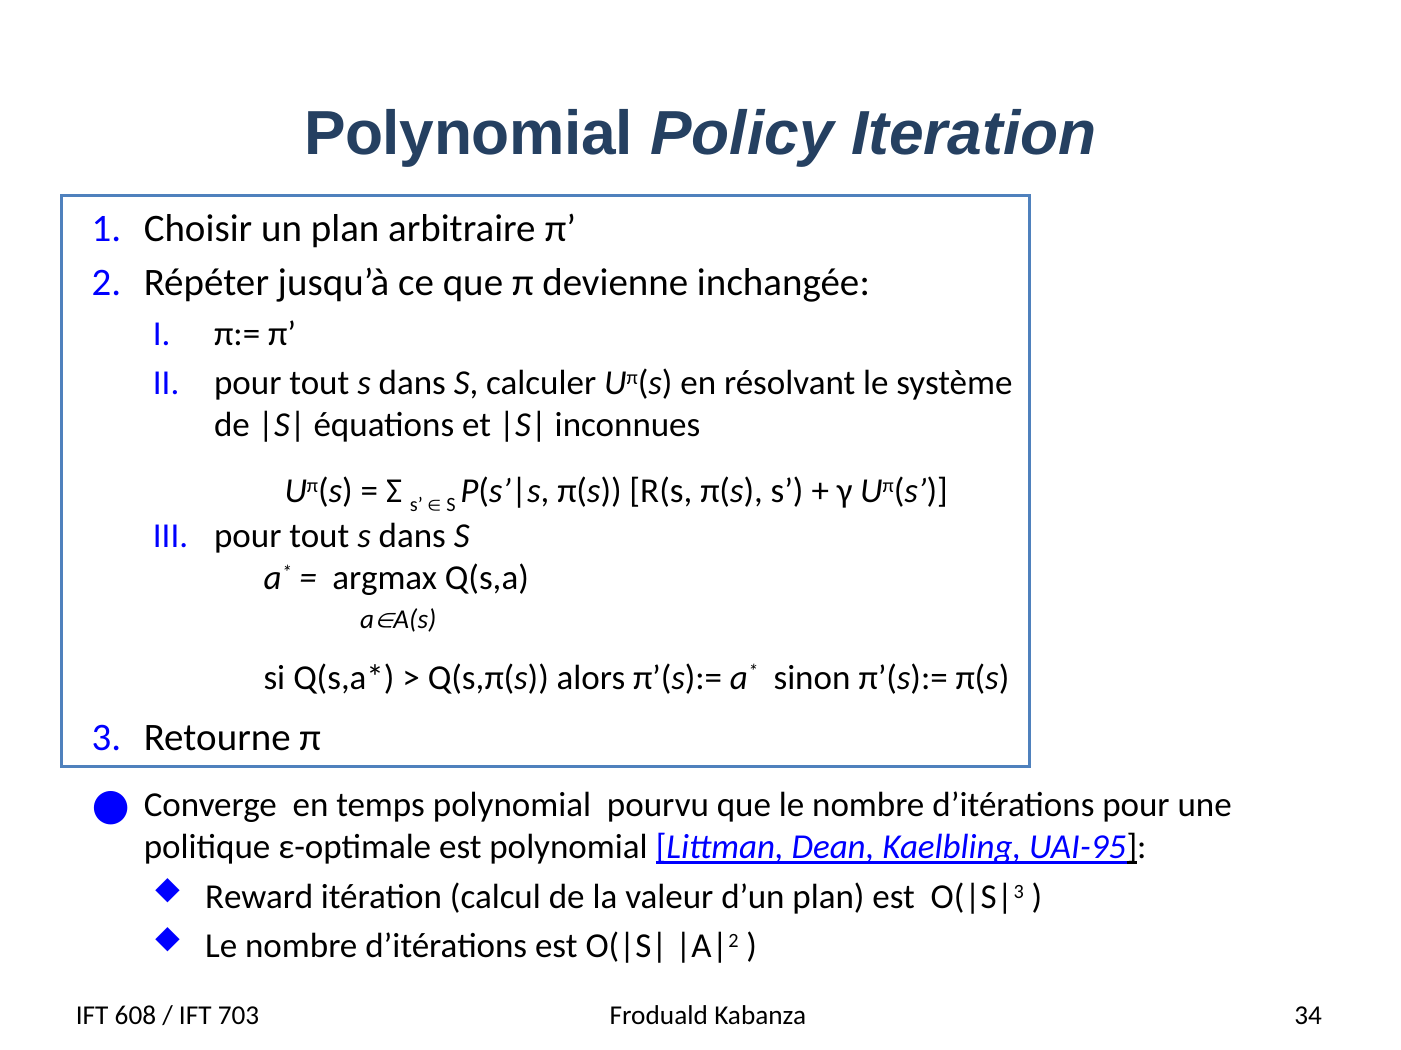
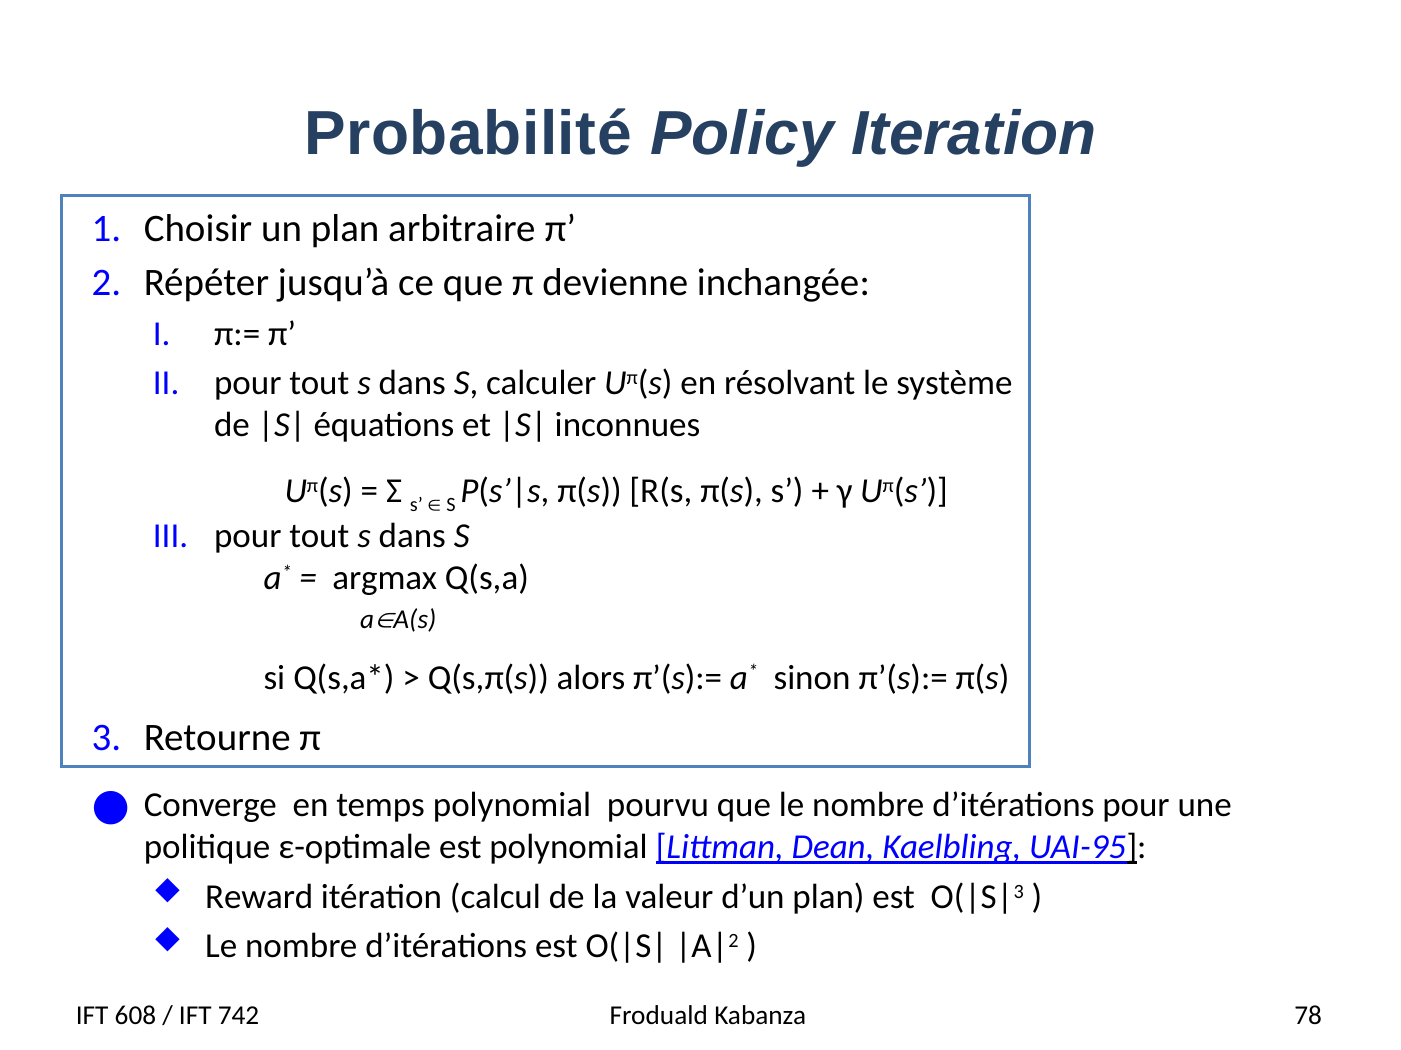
Polynomial at (468, 134): Polynomial -> Probabilité
703: 703 -> 742
34: 34 -> 78
